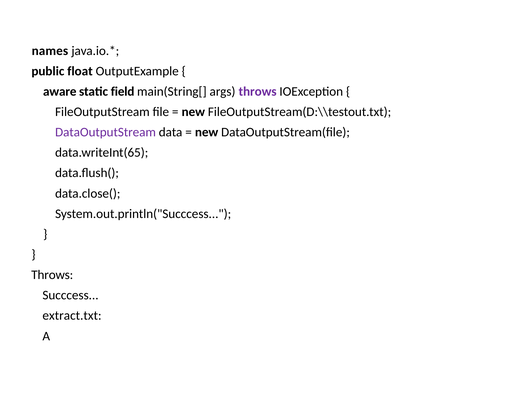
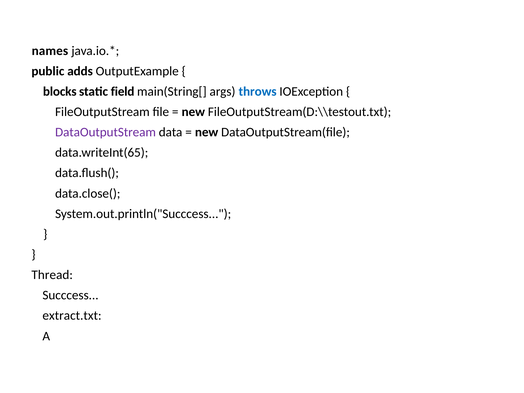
float: float -> adds
aware: aware -> blocks
throws at (258, 91) colour: purple -> blue
Throws at (52, 275): Throws -> Thread
